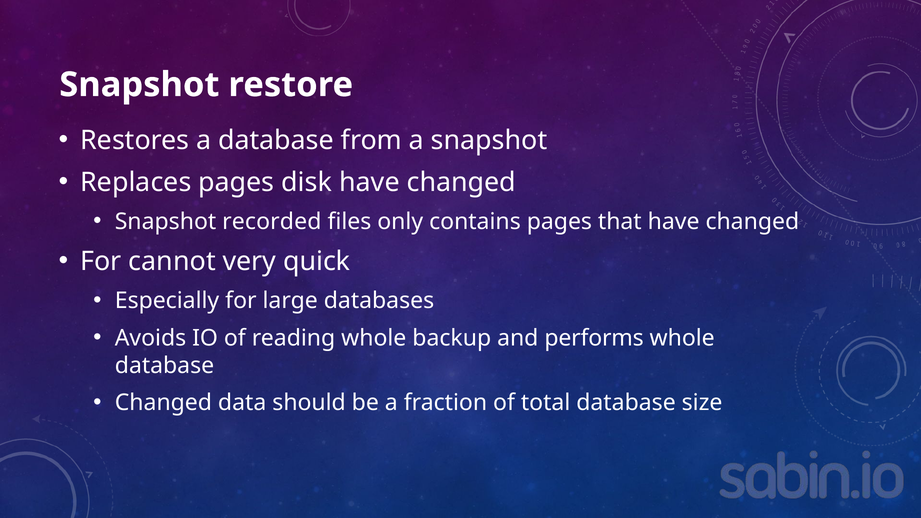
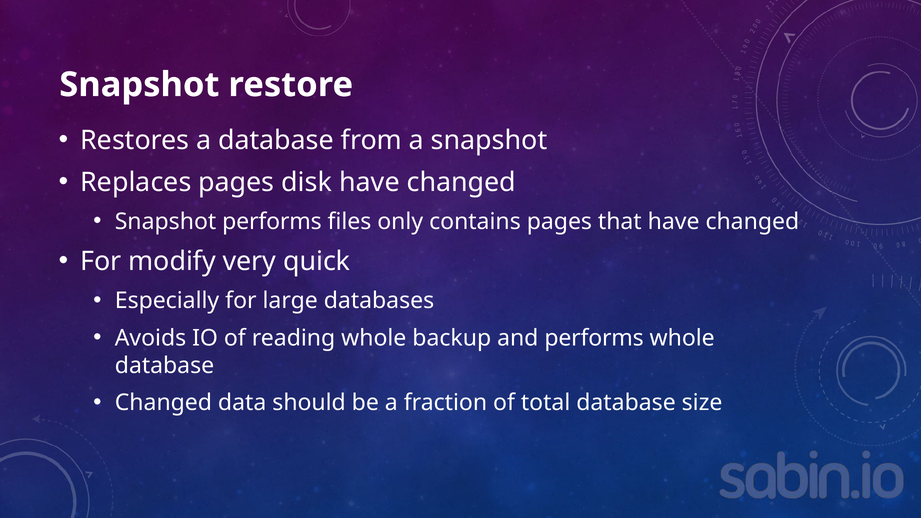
Snapshot recorded: recorded -> performs
cannot: cannot -> modify
